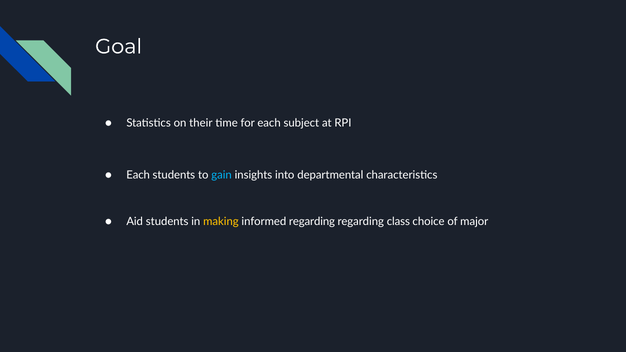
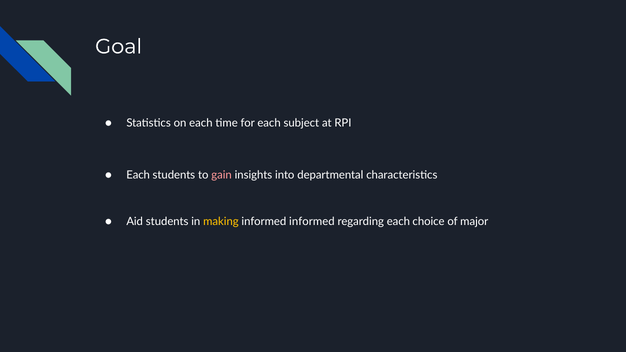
on their: their -> each
gain colour: light blue -> pink
informed regarding: regarding -> informed
regarding class: class -> each
